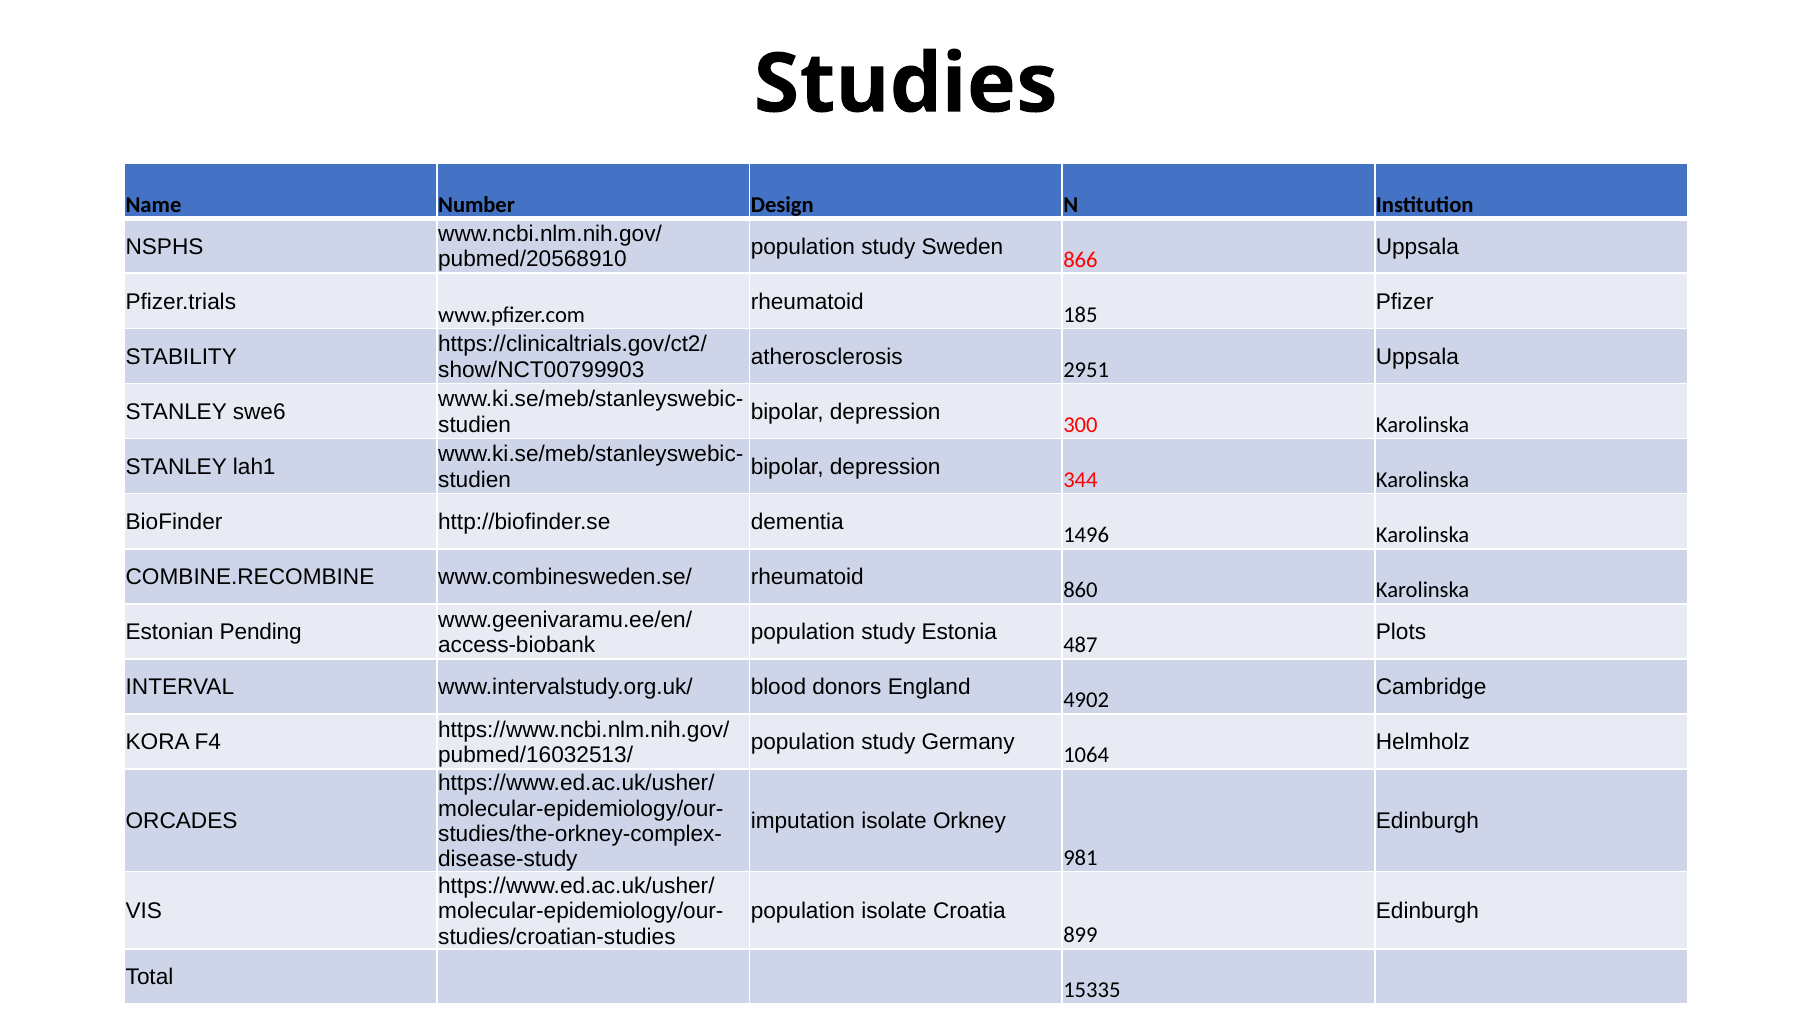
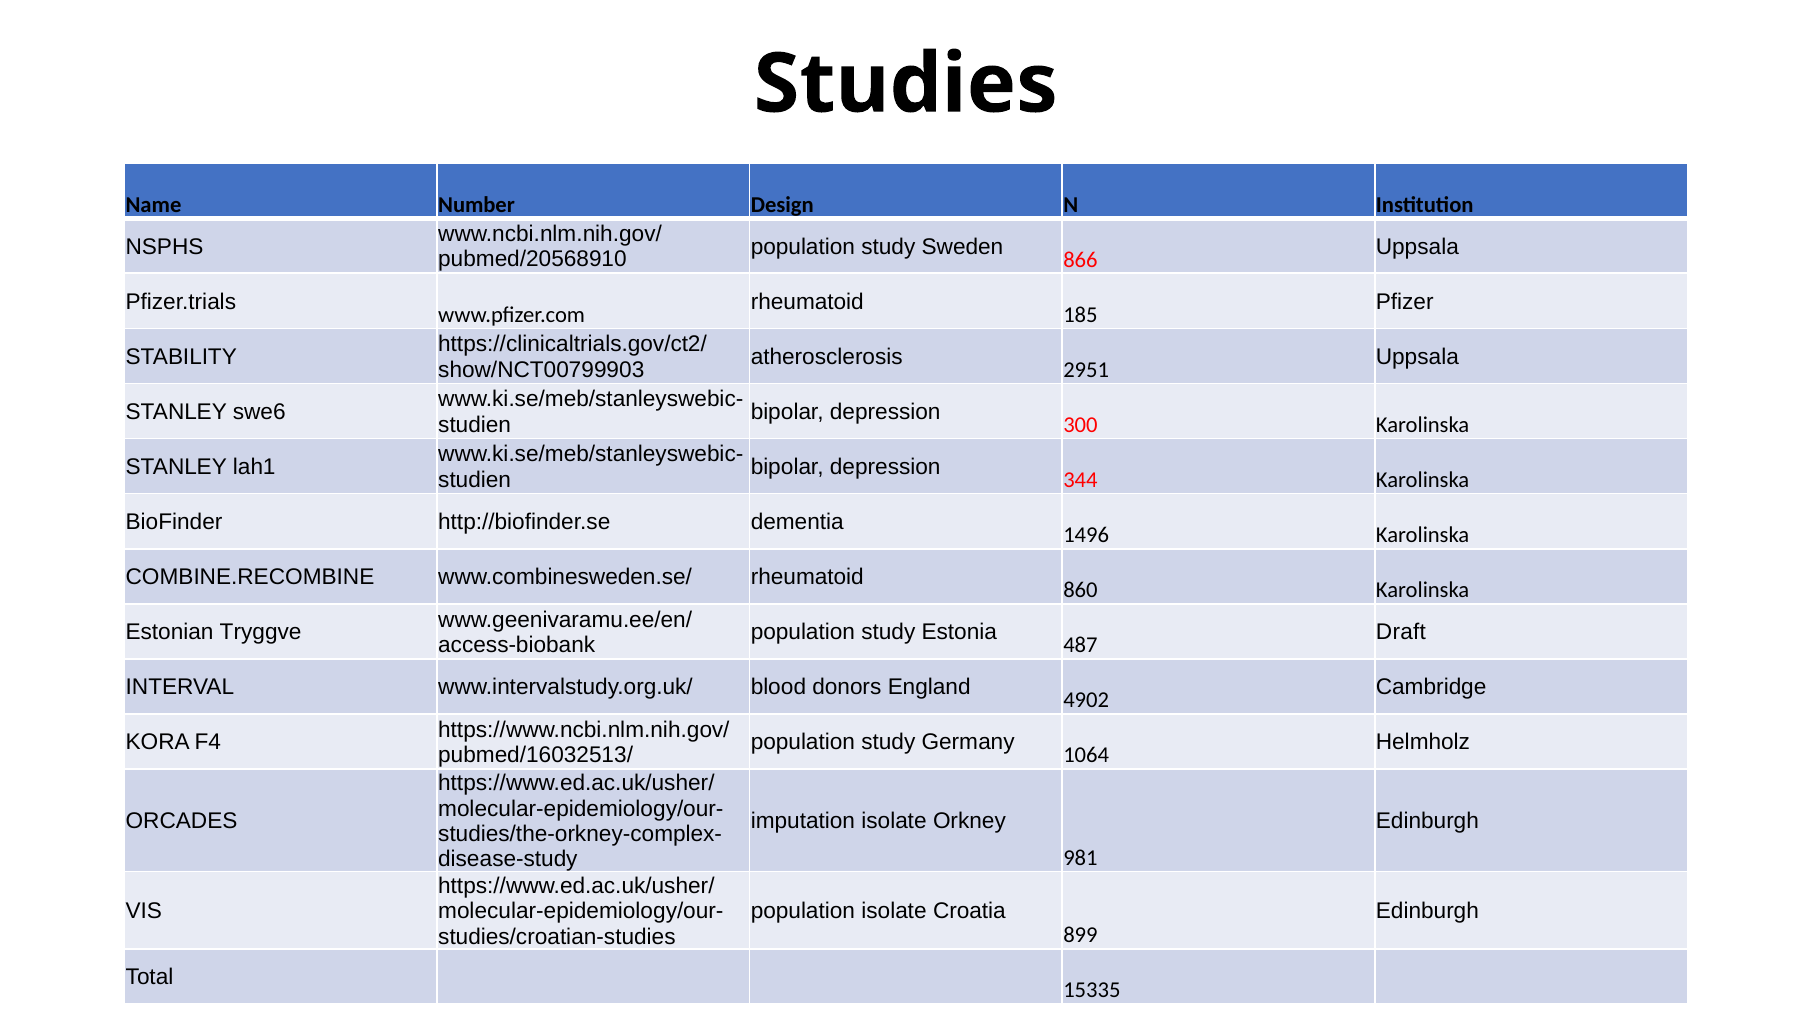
Pending: Pending -> Tryggve
Plots: Plots -> Draft
